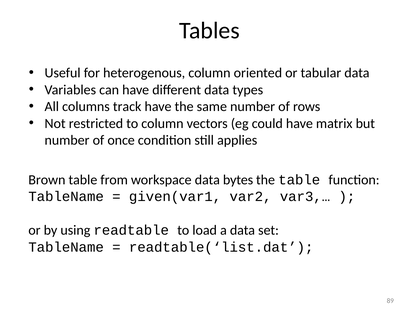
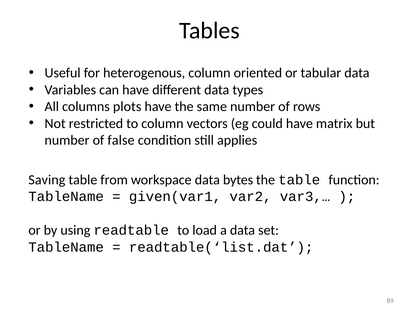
track: track -> plots
once: once -> false
Brown: Brown -> Saving
